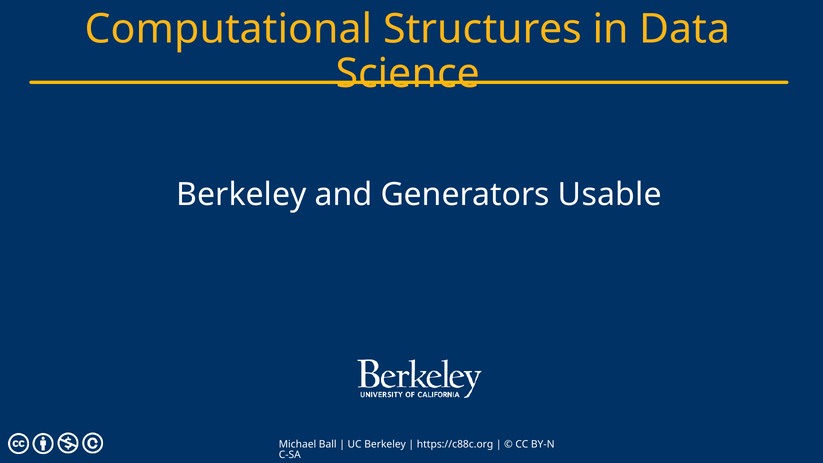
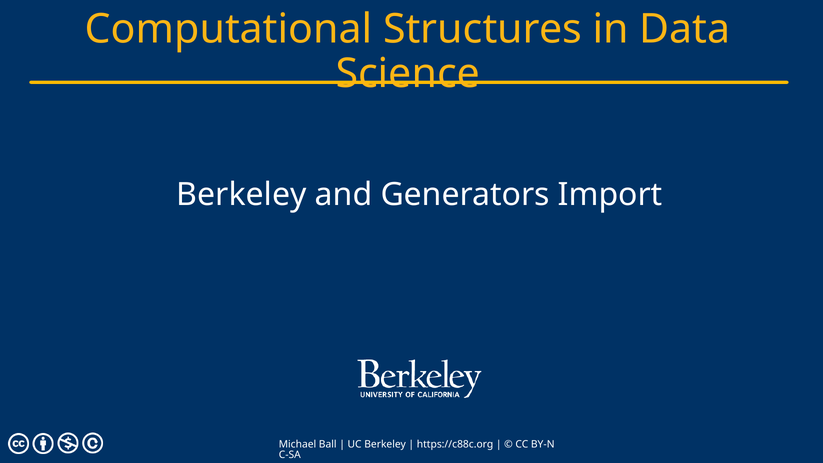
Usable: Usable -> Import
